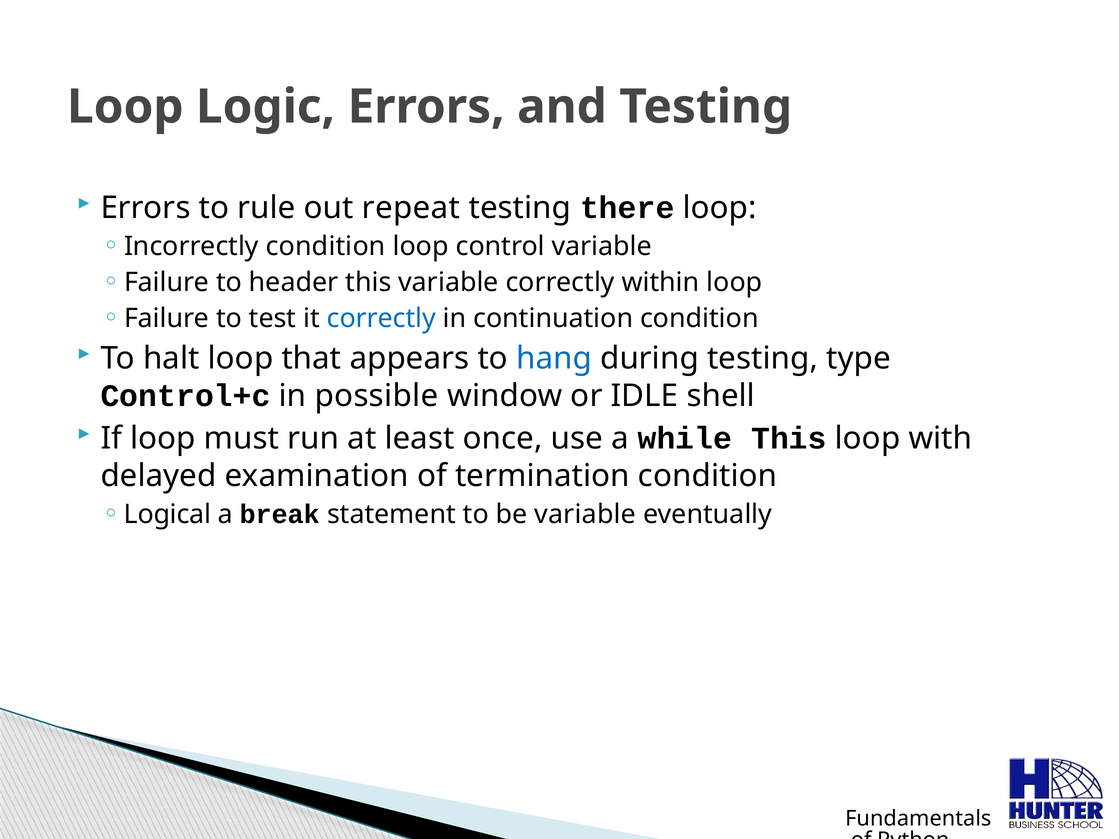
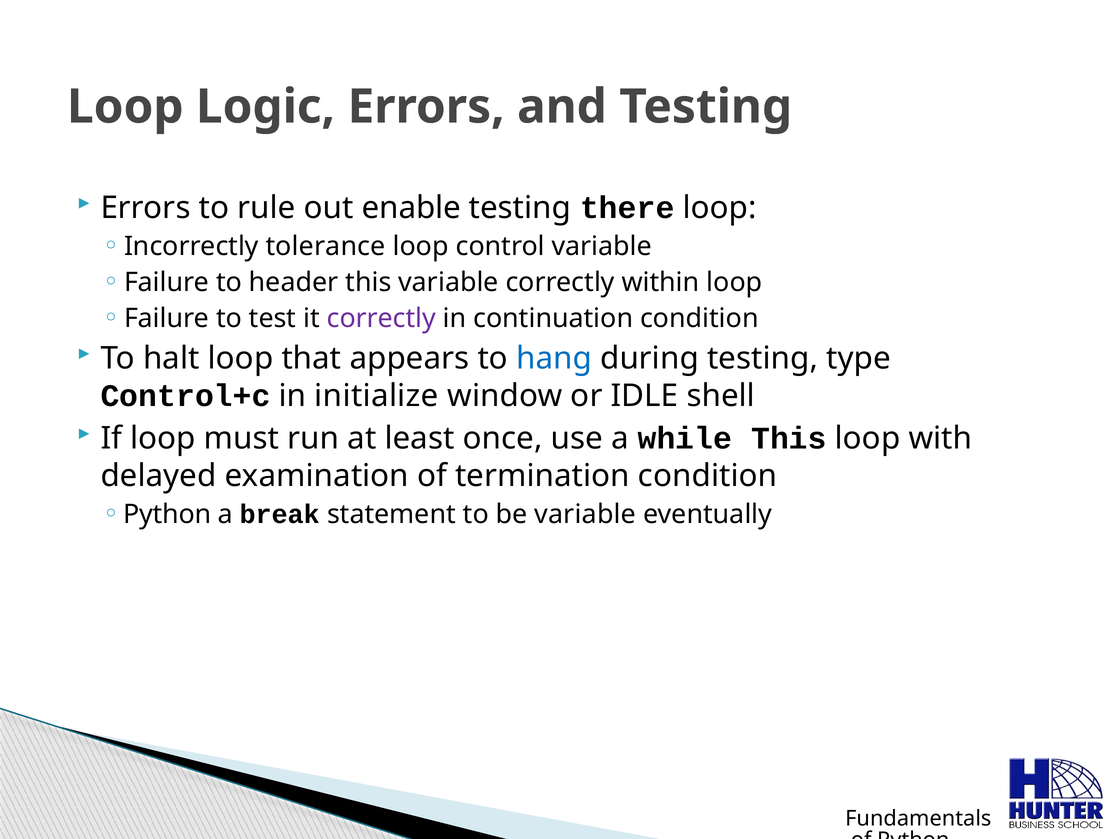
repeat: repeat -> enable
Incorrectly condition: condition -> tolerance
correctly at (381, 318) colour: blue -> purple
possible: possible -> initialize
Logical at (167, 515): Logical -> Python
